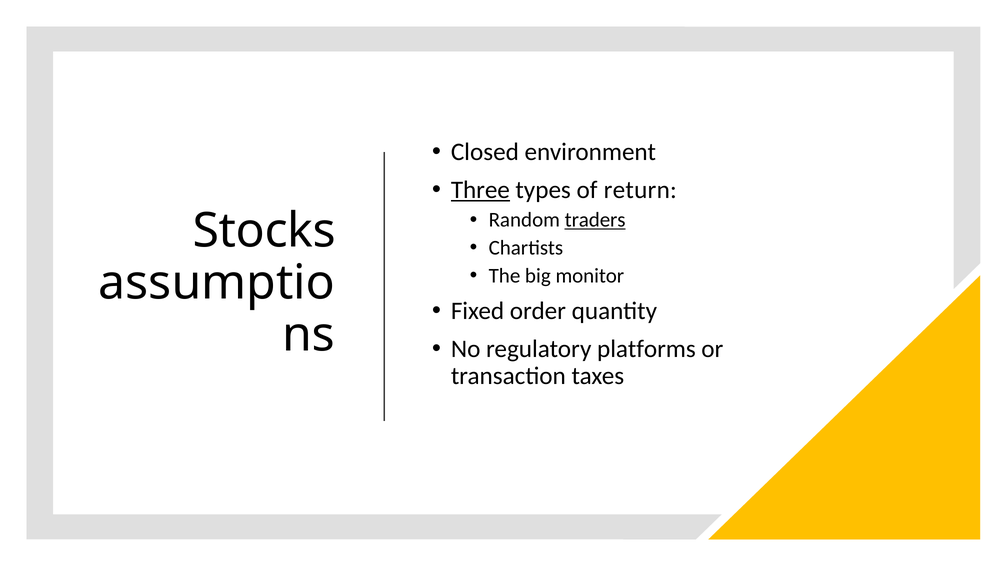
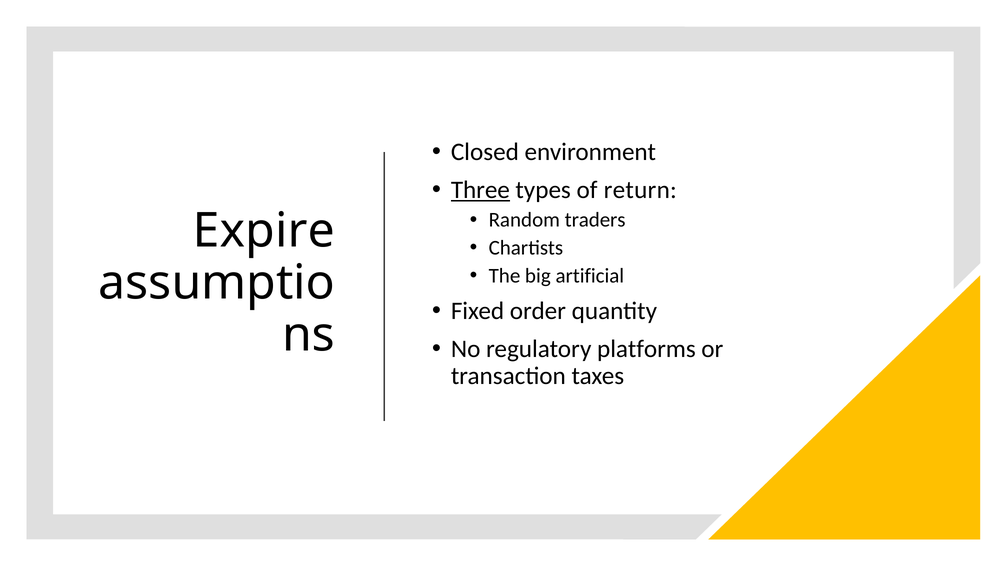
traders underline: present -> none
Stocks: Stocks -> Expire
monitor: monitor -> artificial
